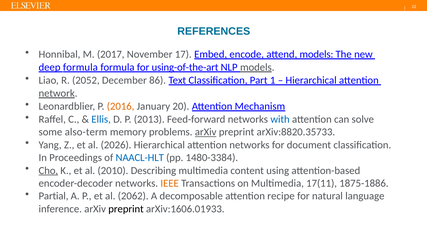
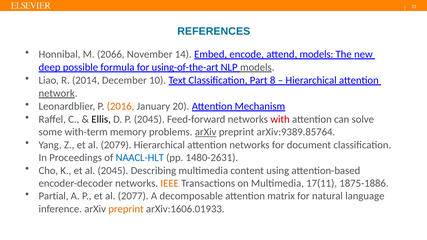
2017: 2017 -> 2066
17: 17 -> 14
deep formula: formula -> possible
2052: 2052 -> 2014
86: 86 -> 10
1: 1 -> 8
Ellis colour: blue -> black
P 2013: 2013 -> 2045
with colour: blue -> red
also-term: also-term -> with-term
arXiv:8820.35733: arXiv:8820.35733 -> arXiv:9389.85764
2026: 2026 -> 2079
1480-3384: 1480-3384 -> 1480-2631
Cho underline: present -> none
al 2010: 2010 -> 2045
2062: 2062 -> 2077
recipe: recipe -> matrix
preprint at (126, 209) colour: black -> orange
